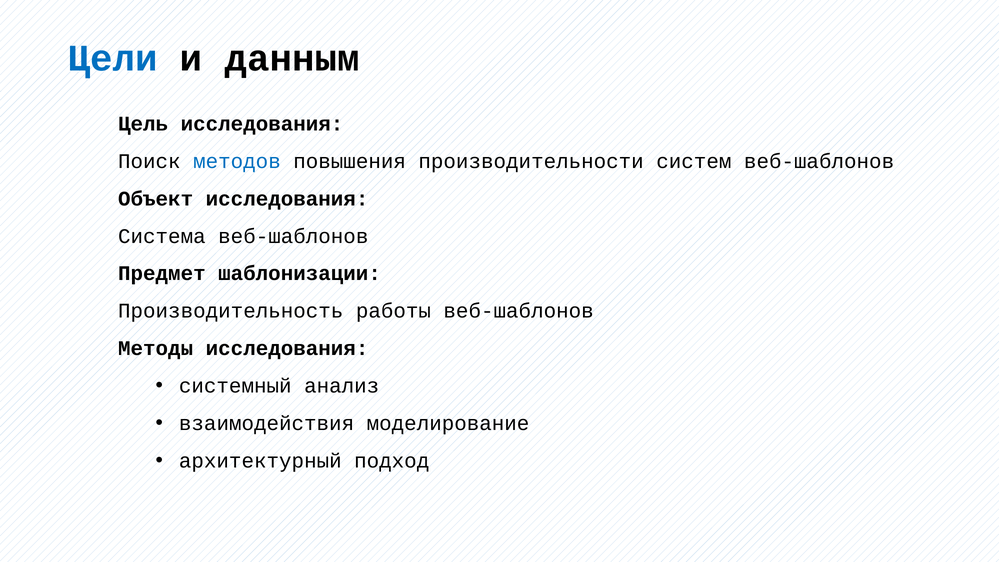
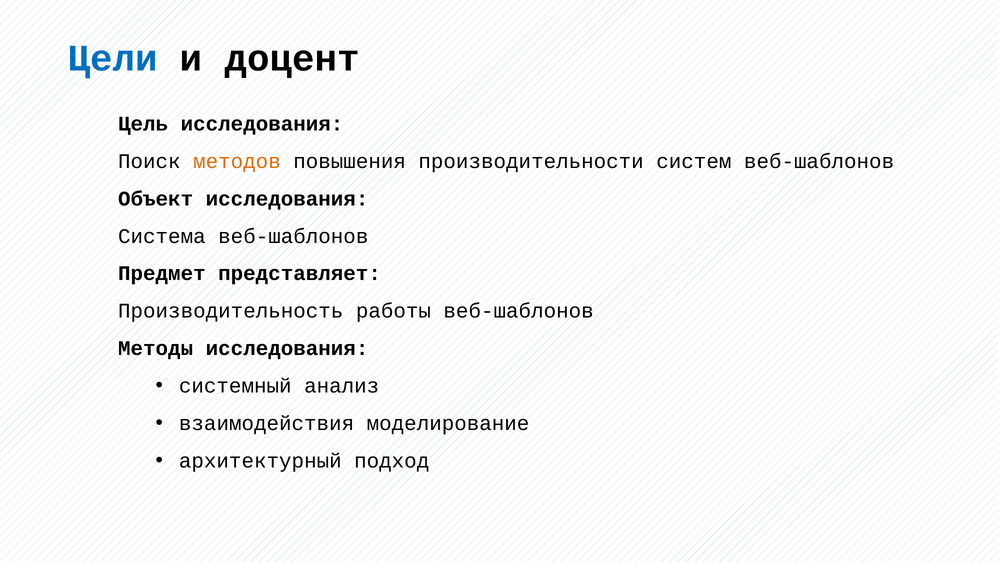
данным: данным -> доцент
методов colour: blue -> orange
шаблонизации: шаблонизации -> представляет
